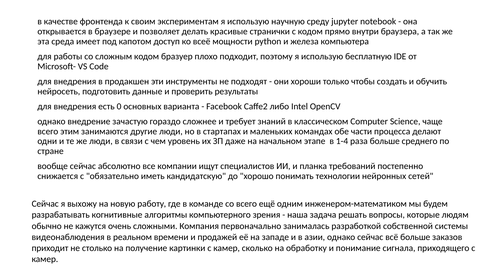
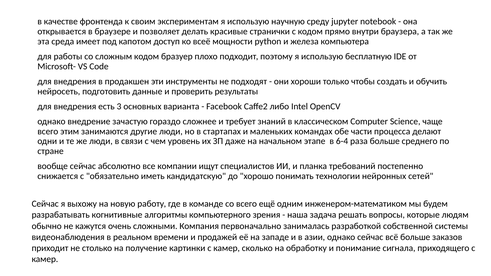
0: 0 -> 3
1-4: 1-4 -> 6-4
